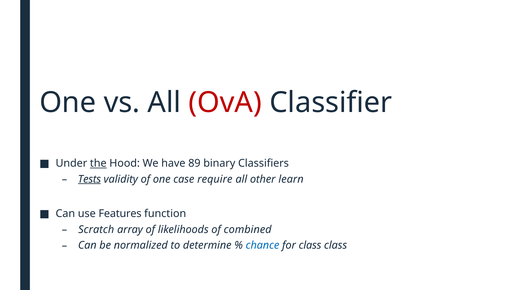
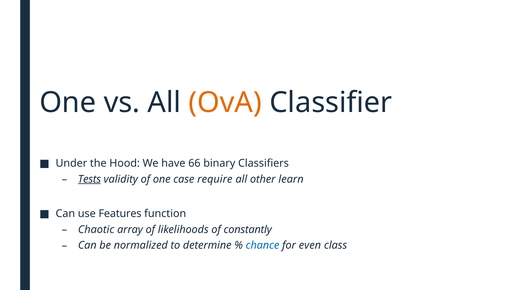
OvA colour: red -> orange
the underline: present -> none
89: 89 -> 66
Scratch: Scratch -> Chaotic
combined: combined -> constantly
for class: class -> even
